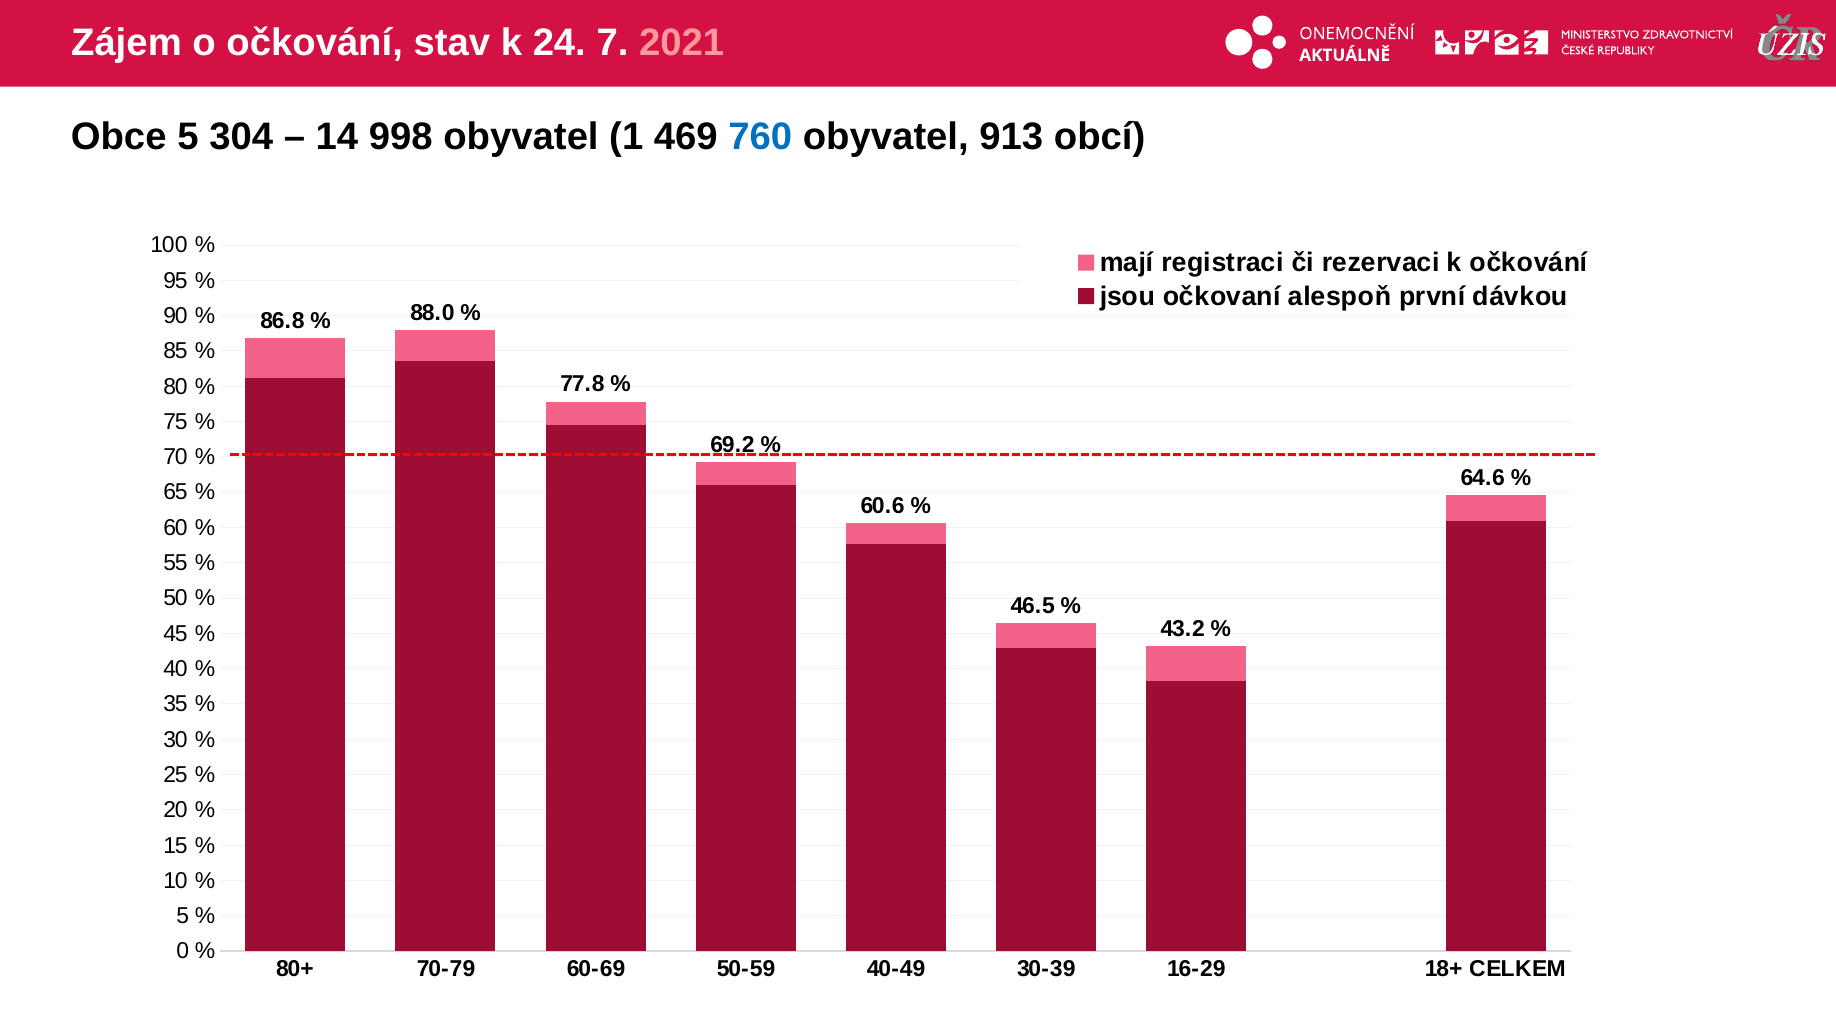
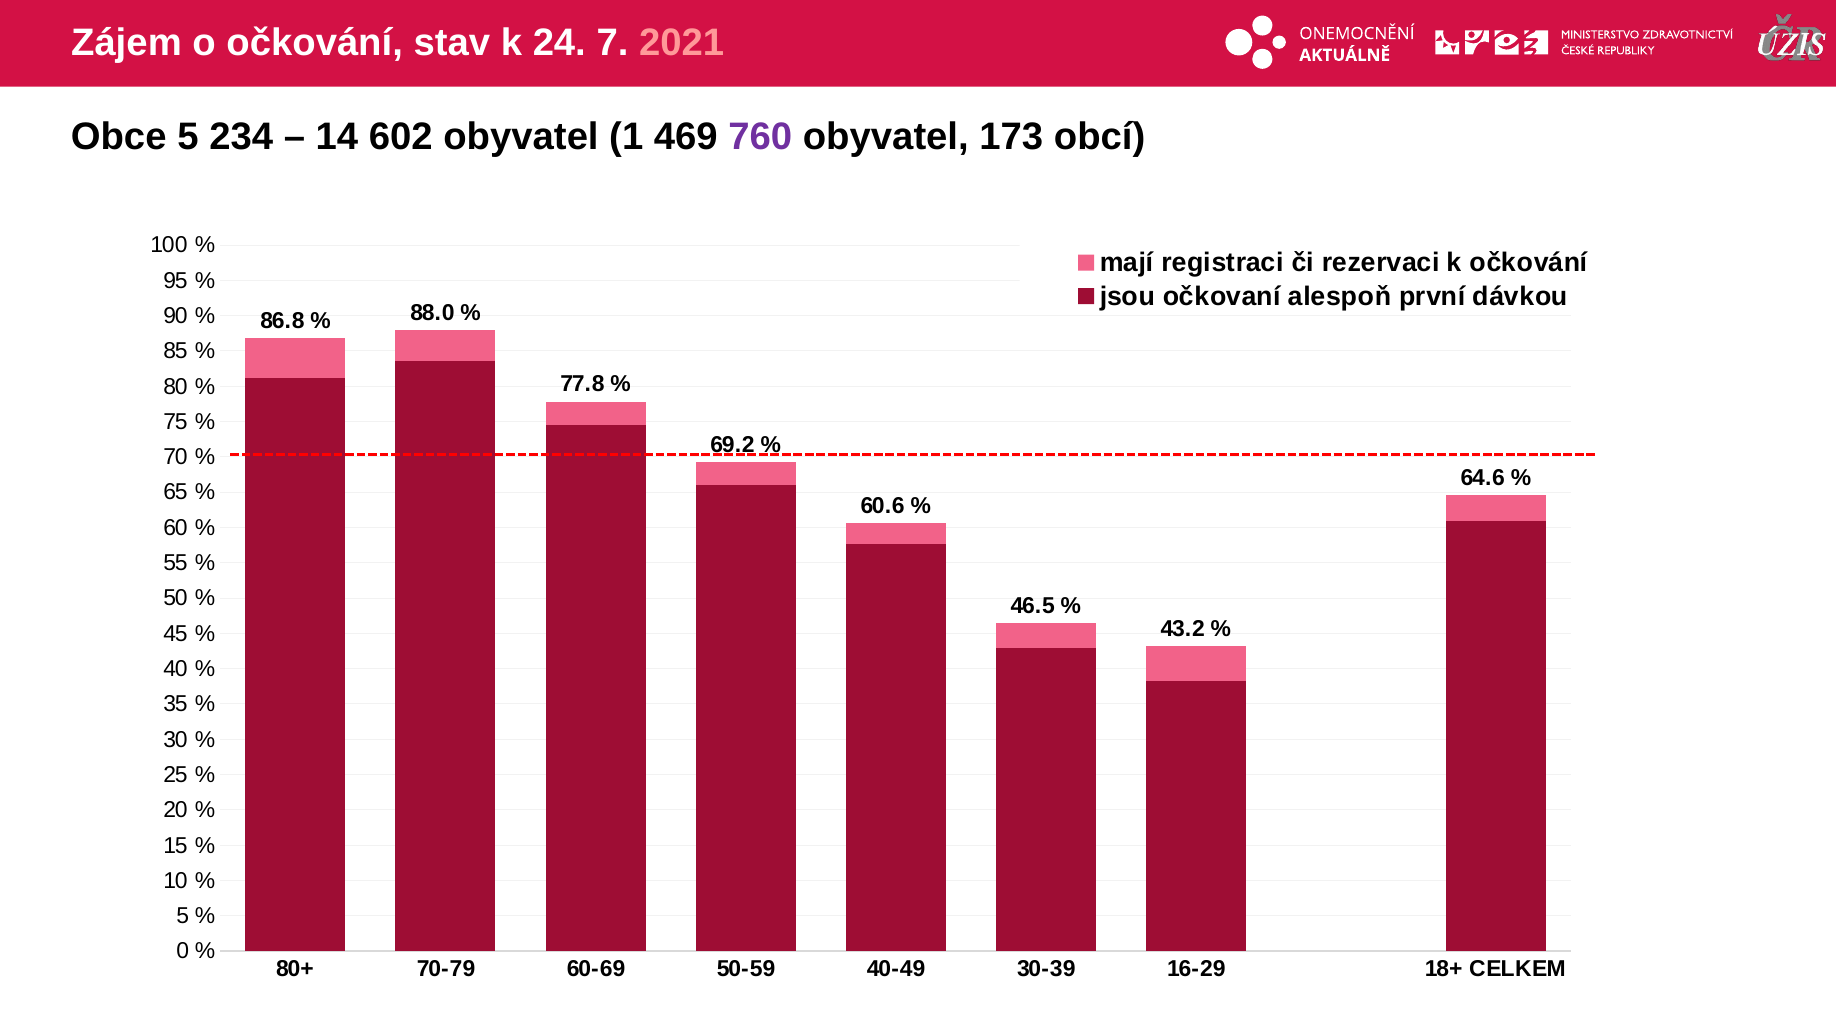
304: 304 -> 234
998: 998 -> 602
760 colour: blue -> purple
913: 913 -> 173
